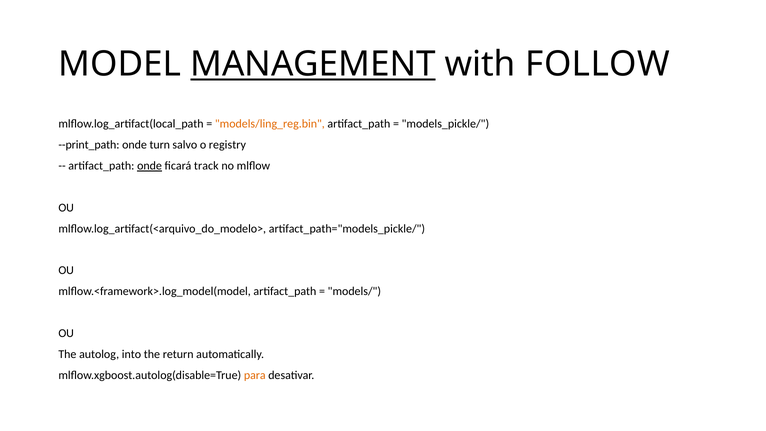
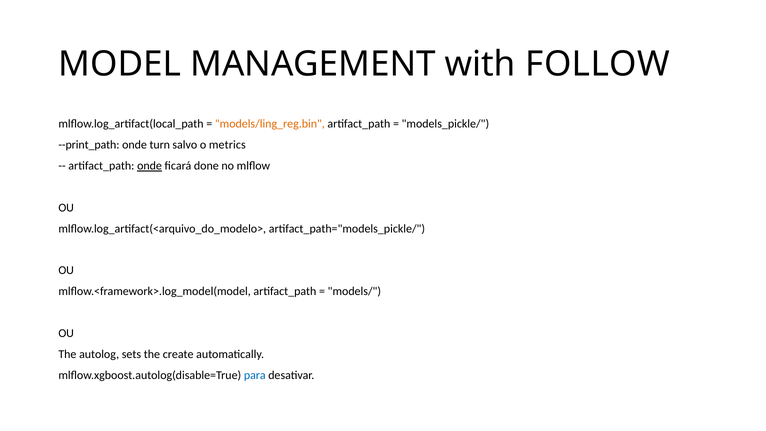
MANAGEMENT underline: present -> none
registry: registry -> metrics
track: track -> done
into: into -> sets
return: return -> create
para colour: orange -> blue
